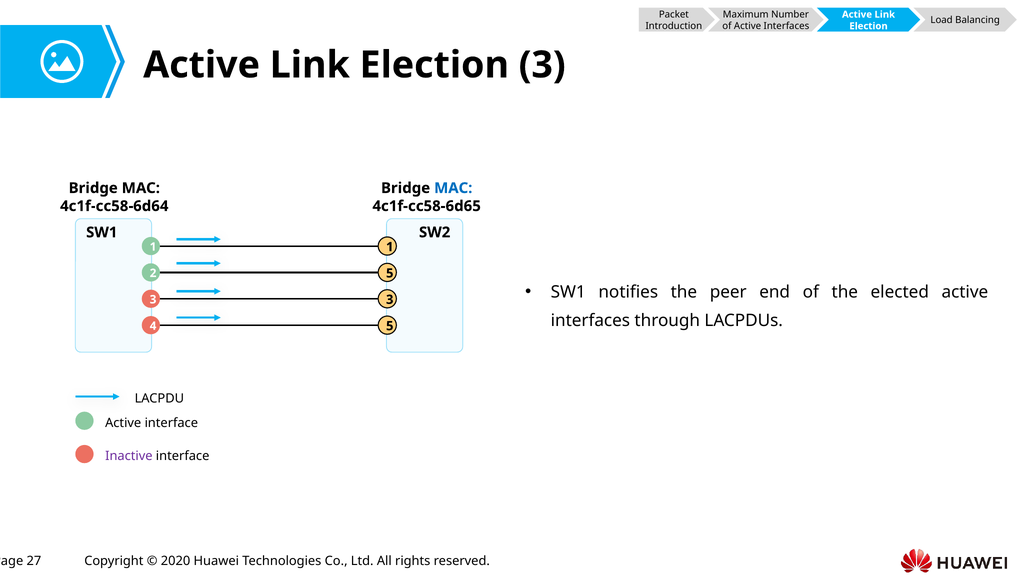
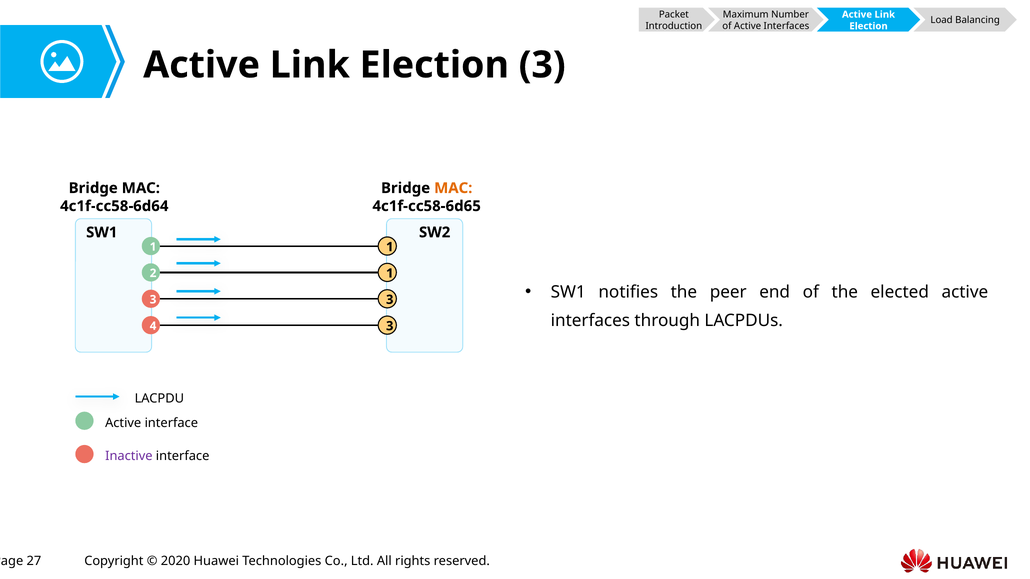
MAC at (453, 188) colour: blue -> orange
2 5: 5 -> 1
4 5: 5 -> 3
